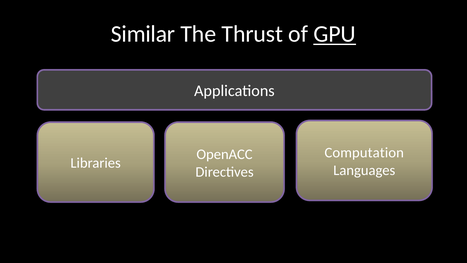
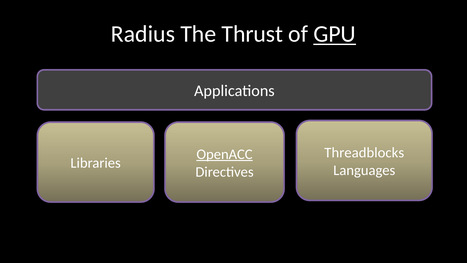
Similar: Similar -> Radius
Computation: Computation -> Threadblocks
OpenACC underline: none -> present
